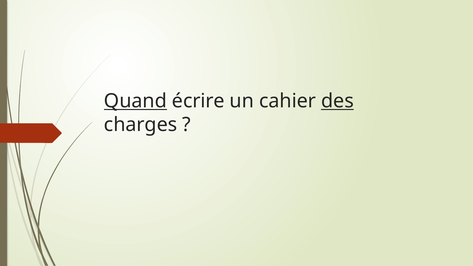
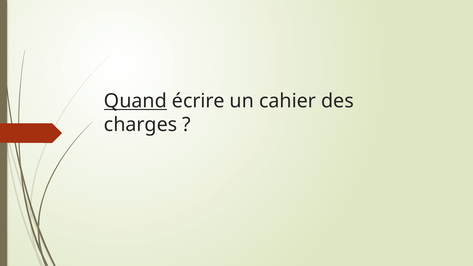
des underline: present -> none
